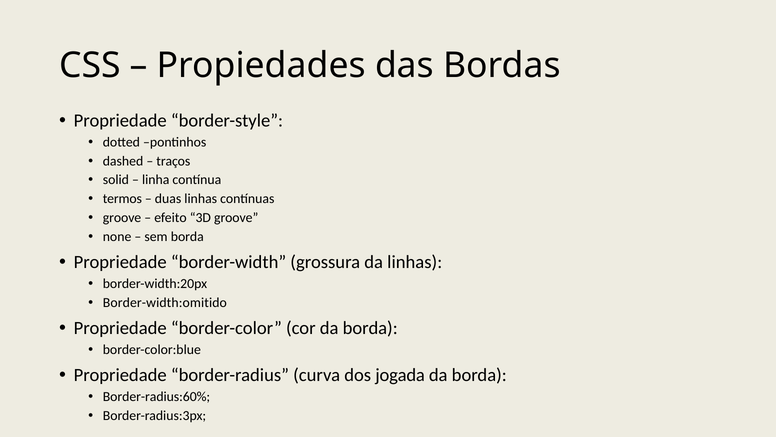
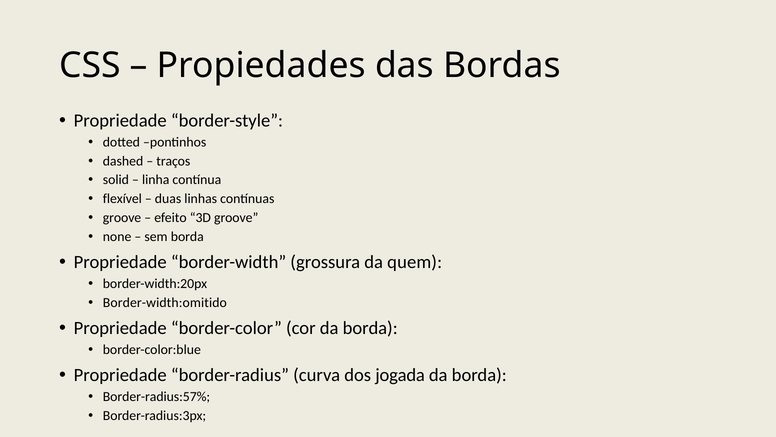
termos: termos -> flexível
da linhas: linhas -> quem
Border-radius:60%: Border-radius:60% -> Border-radius:57%
